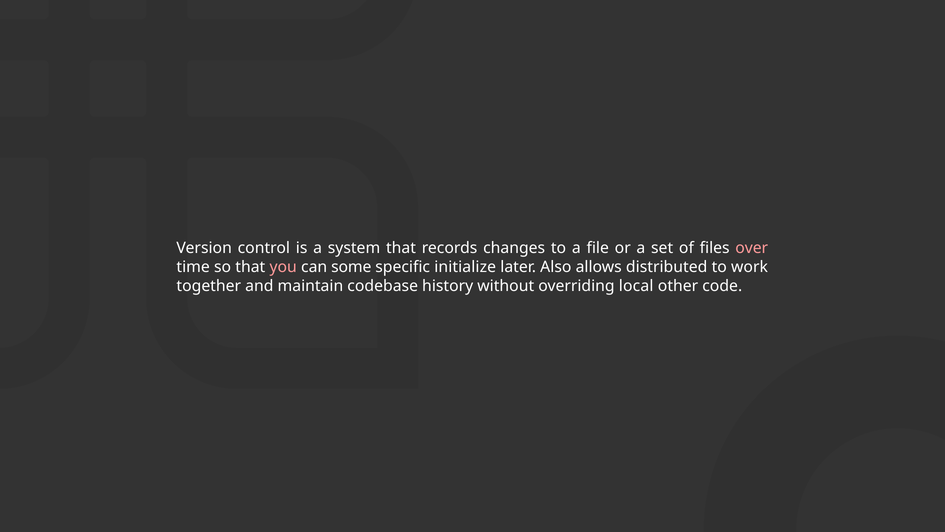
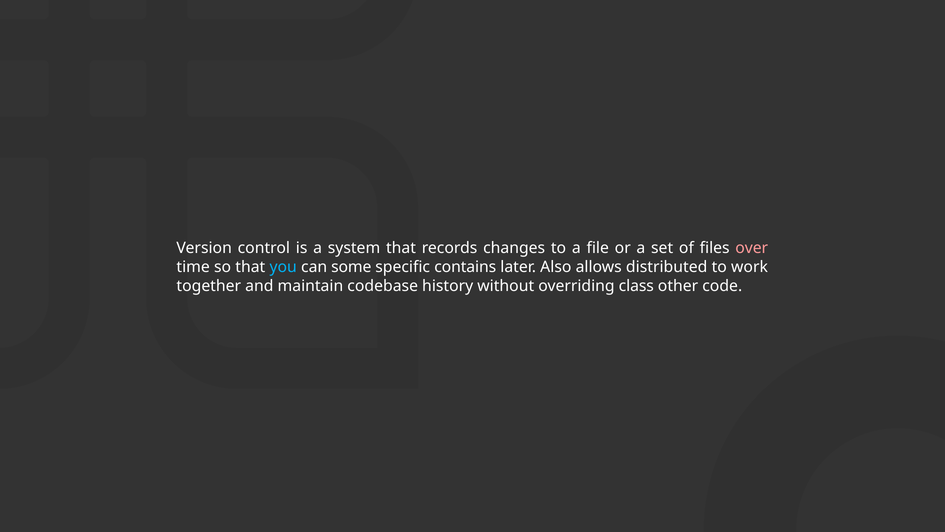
you colour: pink -> light blue
initialize: initialize -> contains
local: local -> class
